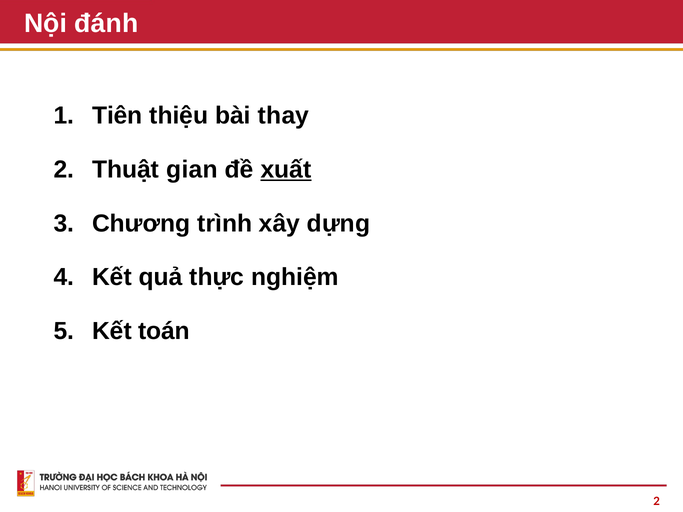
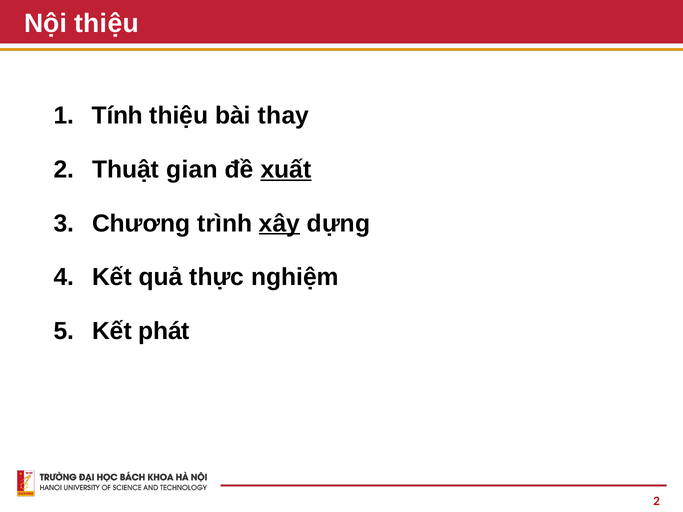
Nội đánh: đánh -> thiệu
Tiên: Tiên -> Tính
xây underline: none -> present
toán: toán -> phát
